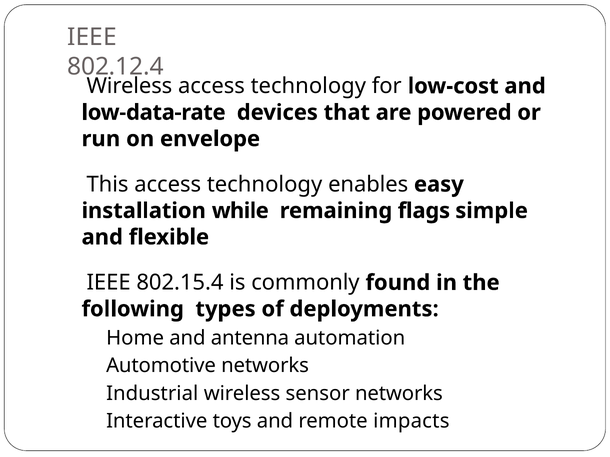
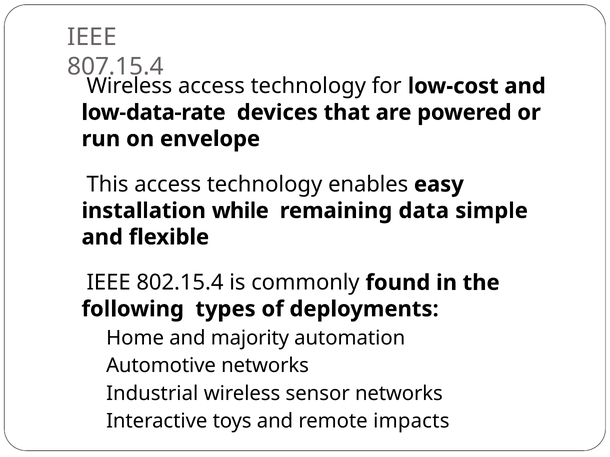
802.12.4: 802.12.4 -> 807.15.4
flags: flags -> data
antenna: antenna -> majority
